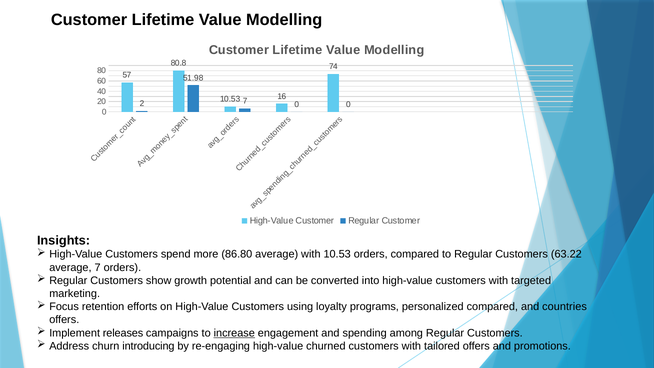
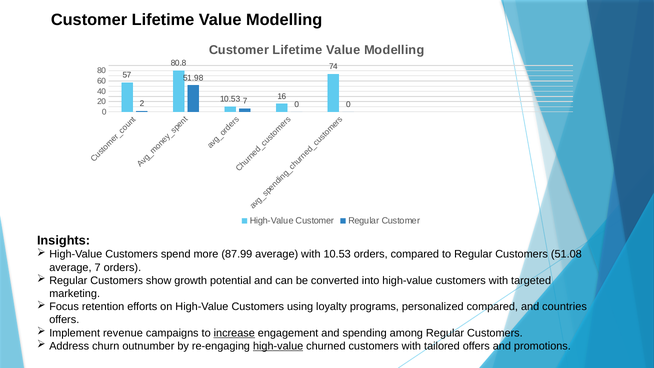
86.80: 86.80 -> 87.99
63.22: 63.22 -> 51.08
releases: releases -> revenue
introducing: introducing -> outnumber
high-value at (278, 346) underline: none -> present
